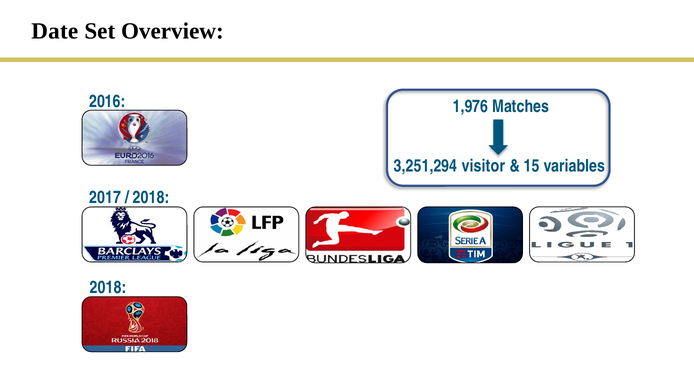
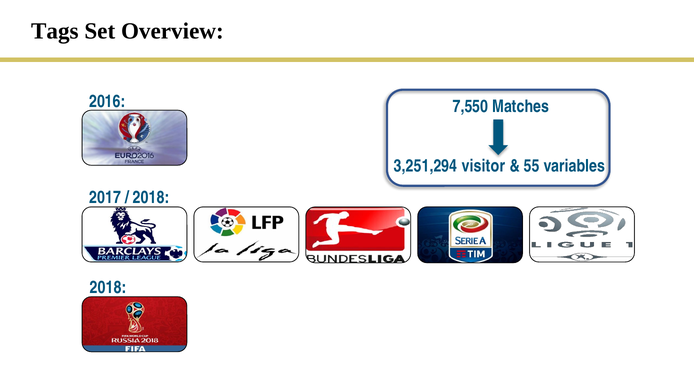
Date: Date -> Tags
1,976: 1,976 -> 7,550
15: 15 -> 55
